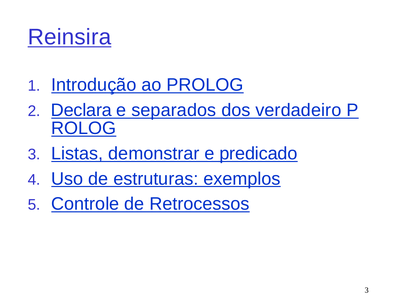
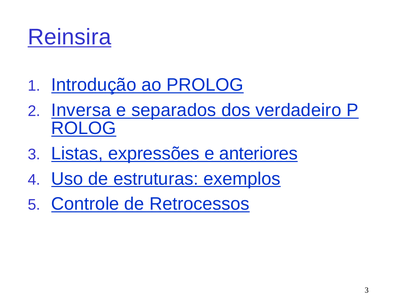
Declara: Declara -> Inversa
demonstrar: demonstrar -> expressões
predicado: predicado -> anteriores
